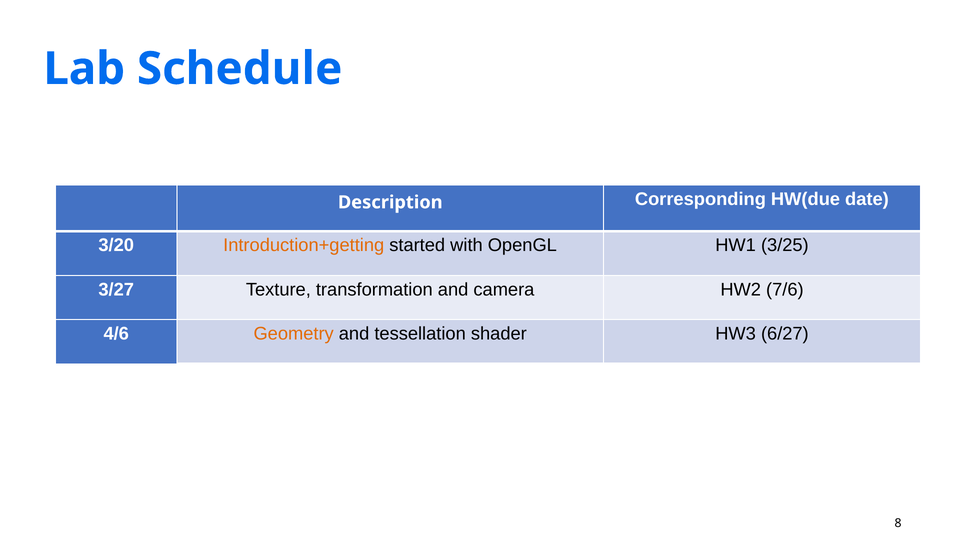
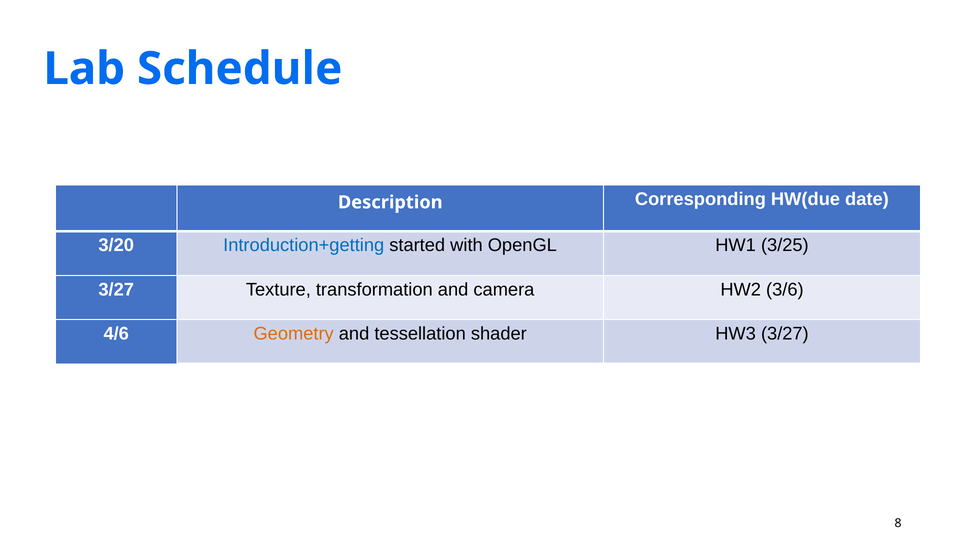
Introduction+getting colour: orange -> blue
7/6: 7/6 -> 3/6
HW3 6/27: 6/27 -> 3/27
